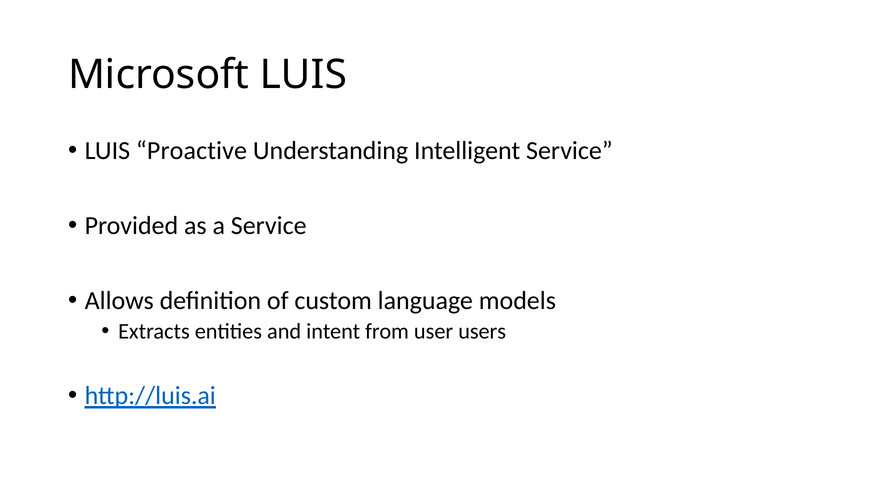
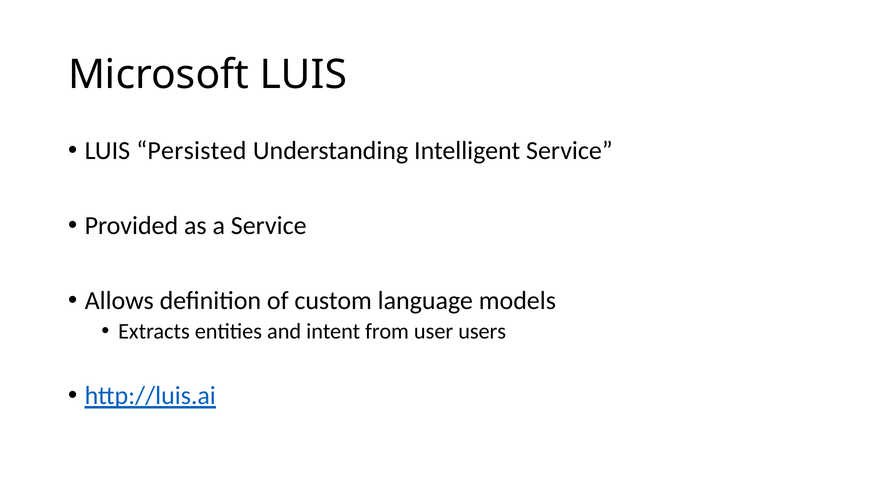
Proactive: Proactive -> Persisted
